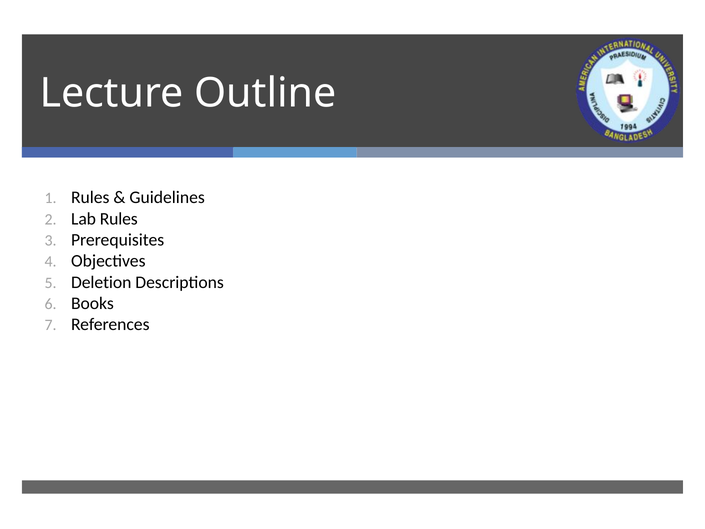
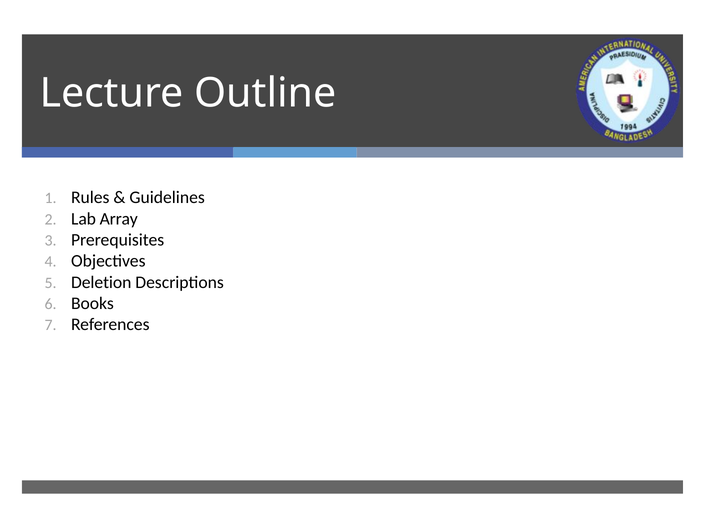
Lab Rules: Rules -> Array
